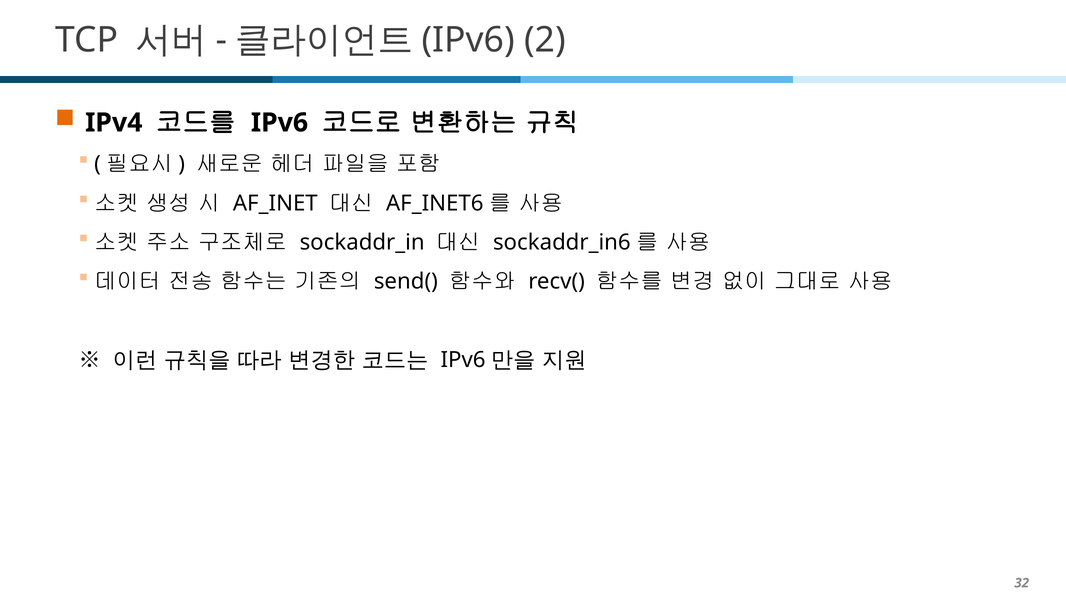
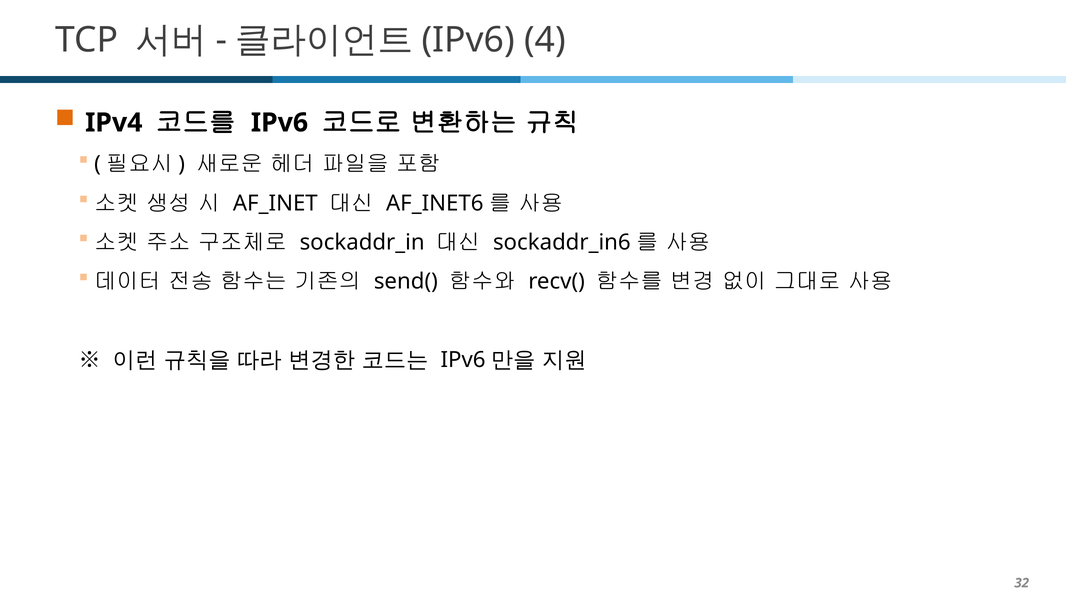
2: 2 -> 4
